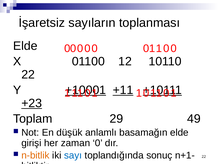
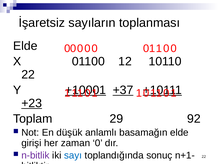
+11: +11 -> +37
49: 49 -> 92
n-bitlik colour: orange -> purple
